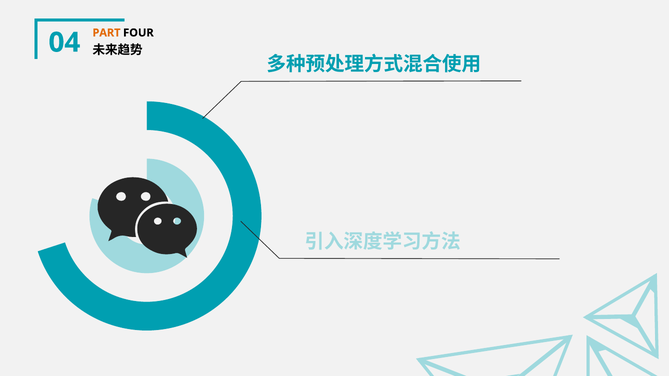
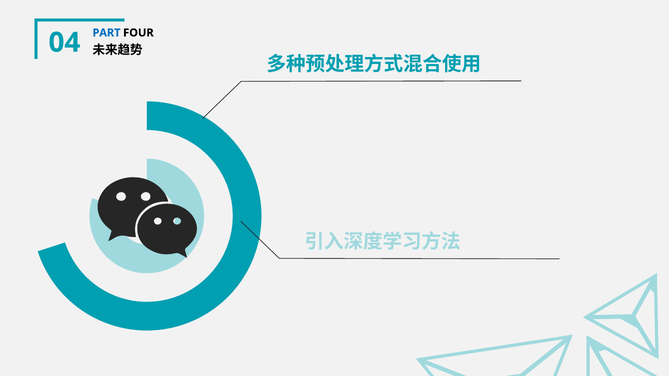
PART colour: orange -> blue
